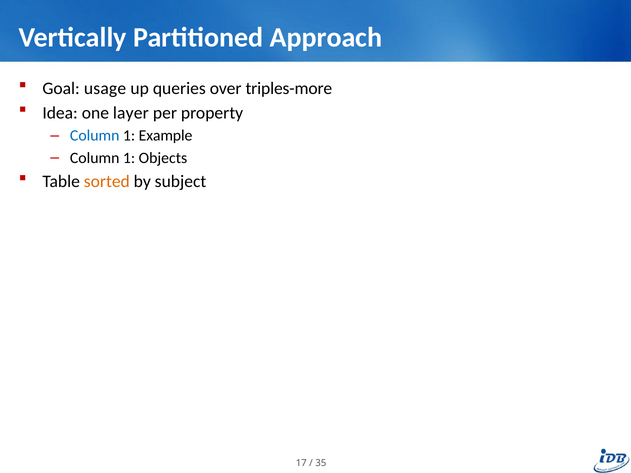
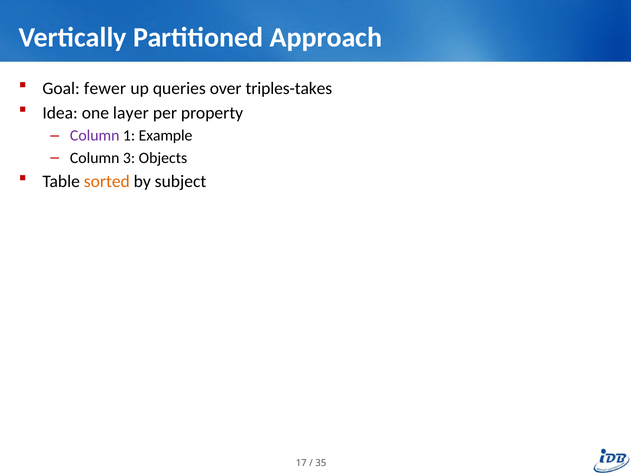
usage: usage -> fewer
triples-more: triples-more -> triples-takes
Column at (95, 136) colour: blue -> purple
1 at (129, 158): 1 -> 3
